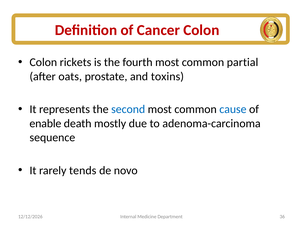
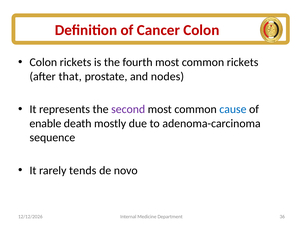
common partial: partial -> rickets
oats: oats -> that
toxins: toxins -> nodes
second colour: blue -> purple
